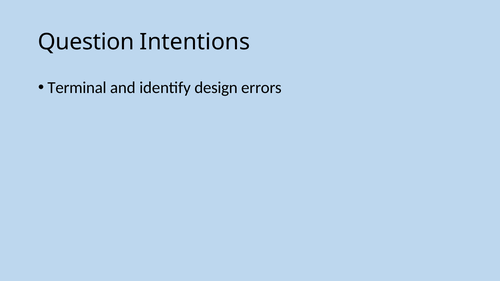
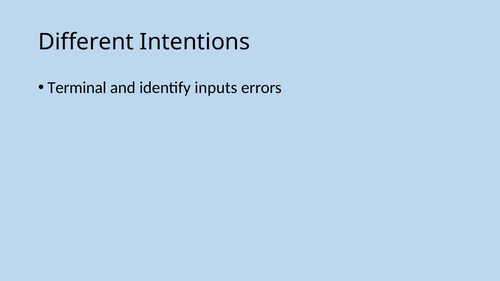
Question: Question -> Different
design: design -> inputs
